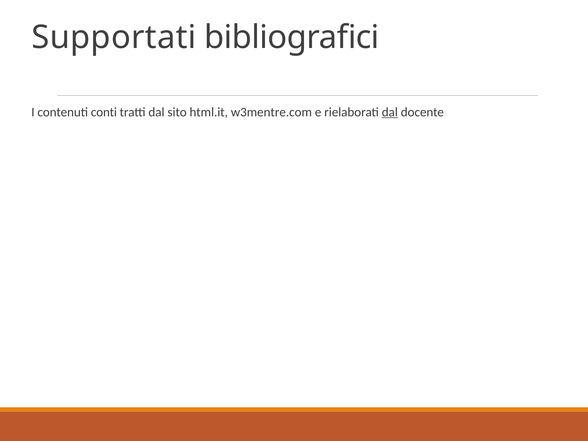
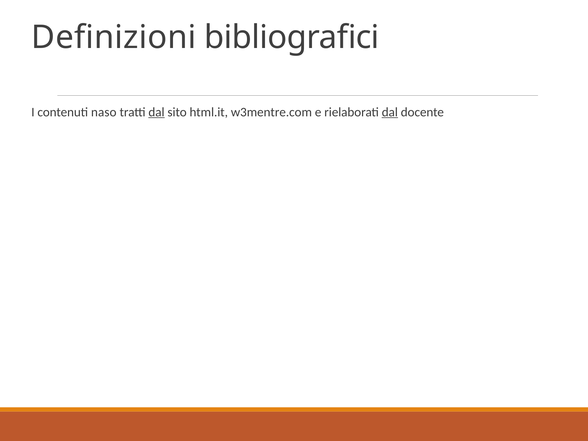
Supportati: Supportati -> Definizioni
conti: conti -> naso
dal at (157, 112) underline: none -> present
